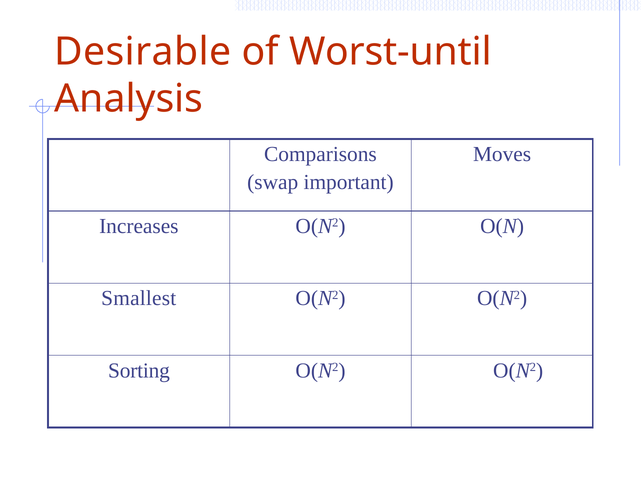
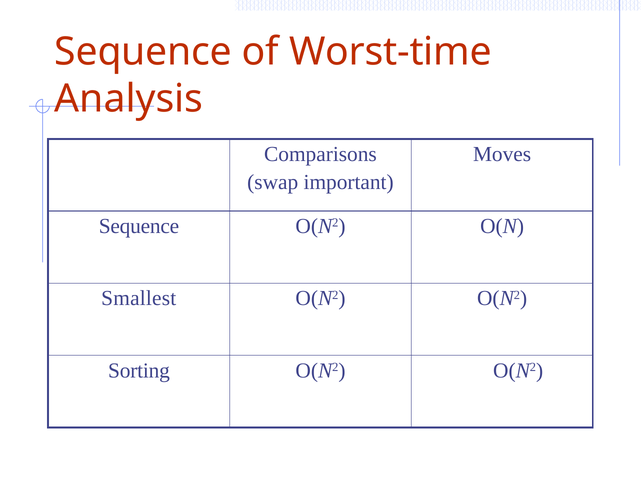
Desirable at (143, 52): Desirable -> Sequence
Worst-until: Worst-until -> Worst-time
Increases at (139, 226): Increases -> Sequence
